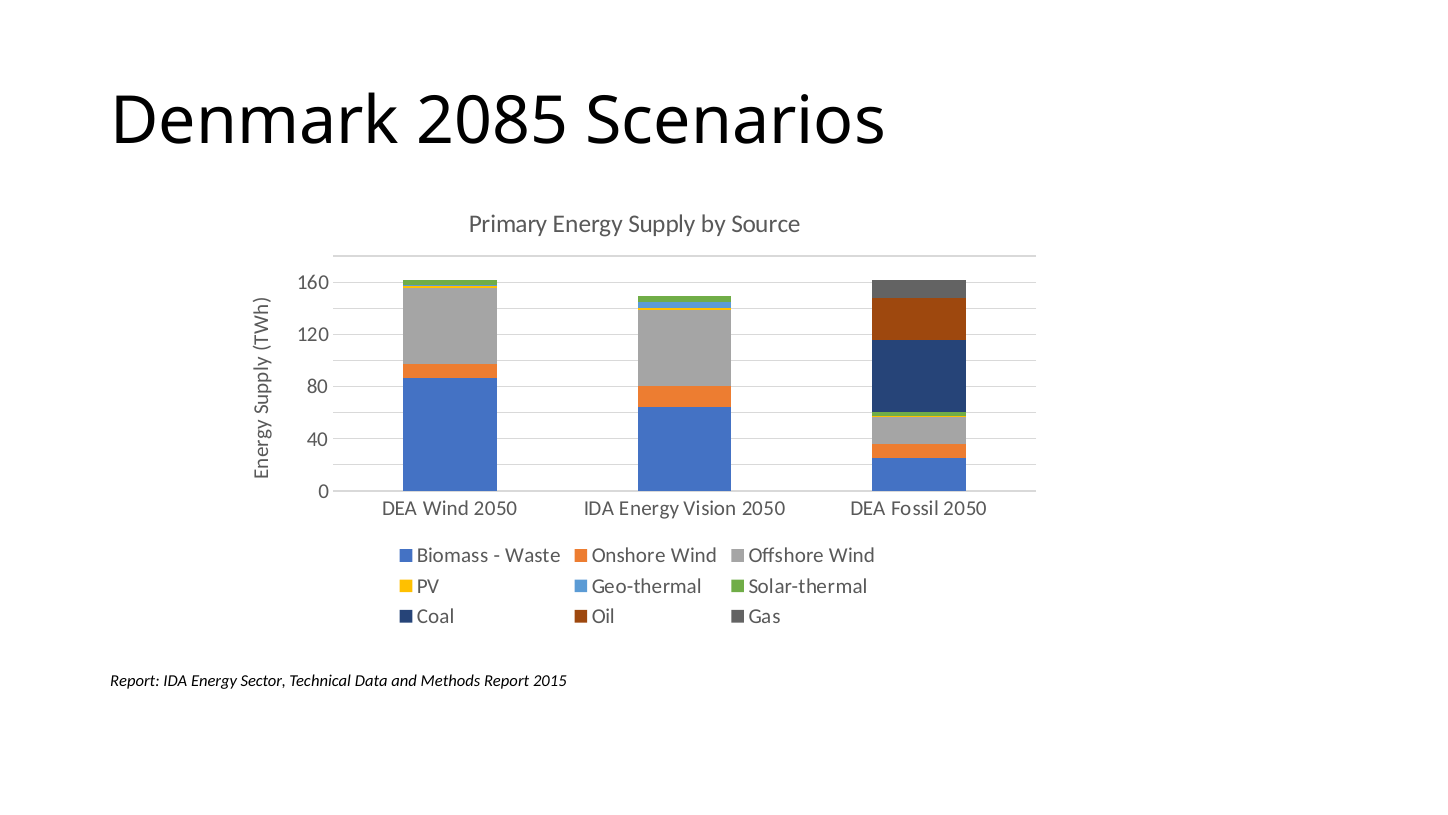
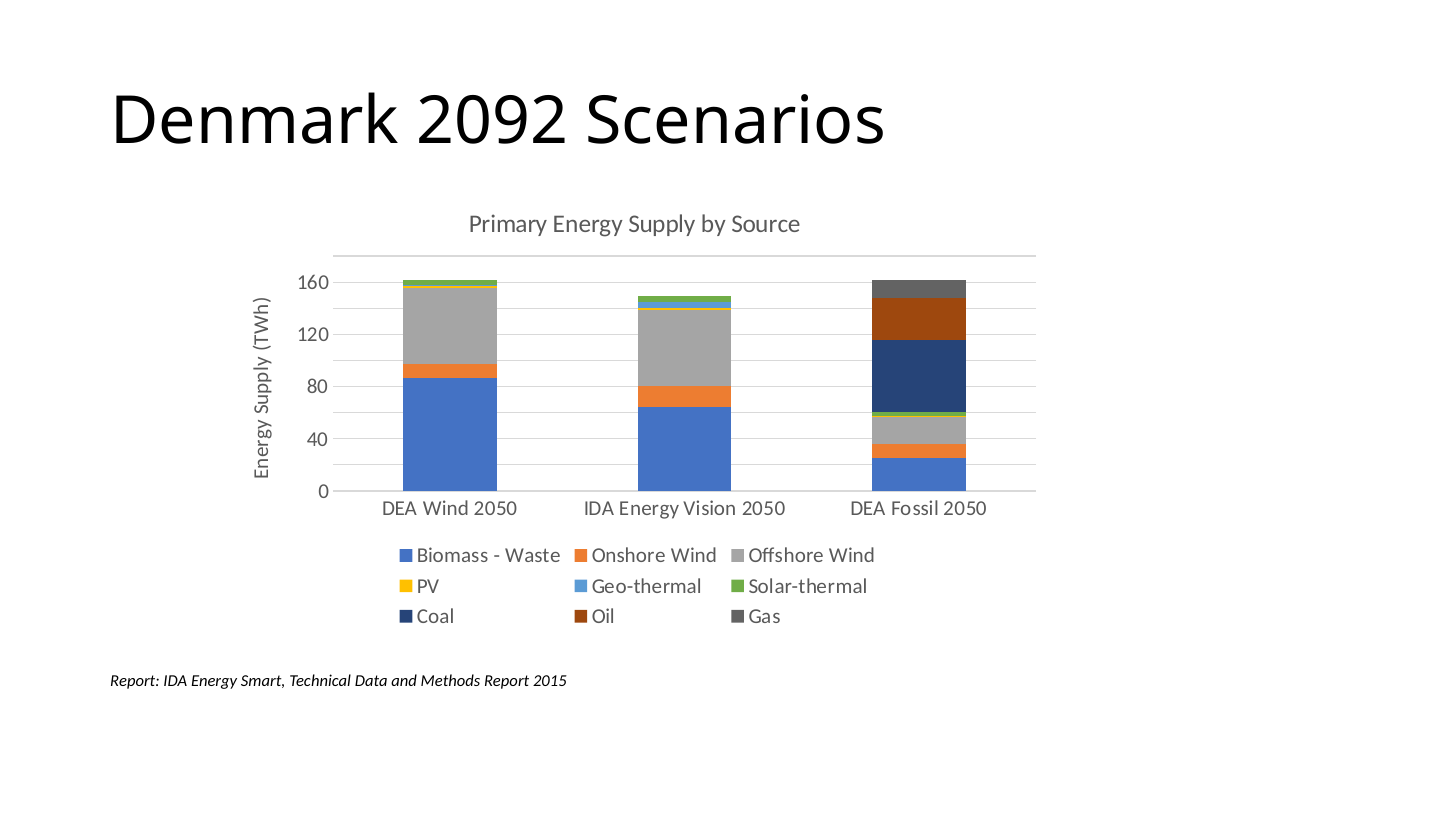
2085: 2085 -> 2092
Sector: Sector -> Smart
